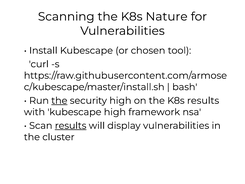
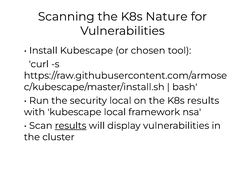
the at (59, 100) underline: present -> none
security high: high -> local
kubescape high: high -> local
